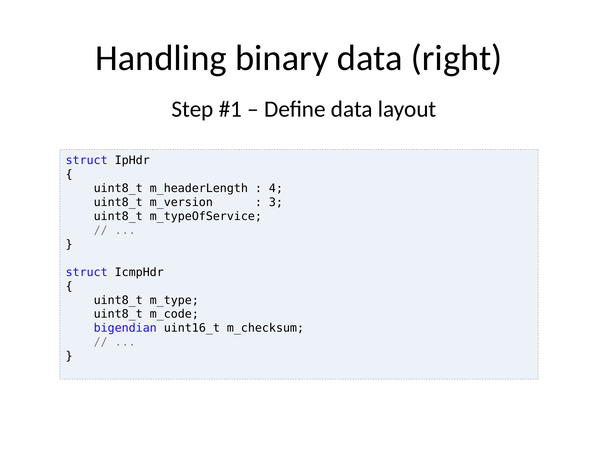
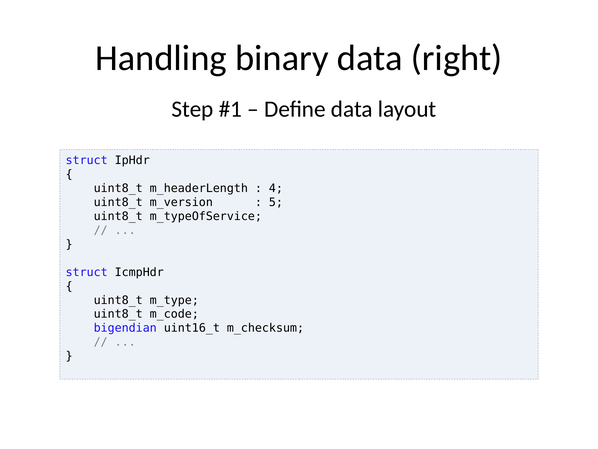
3: 3 -> 5
